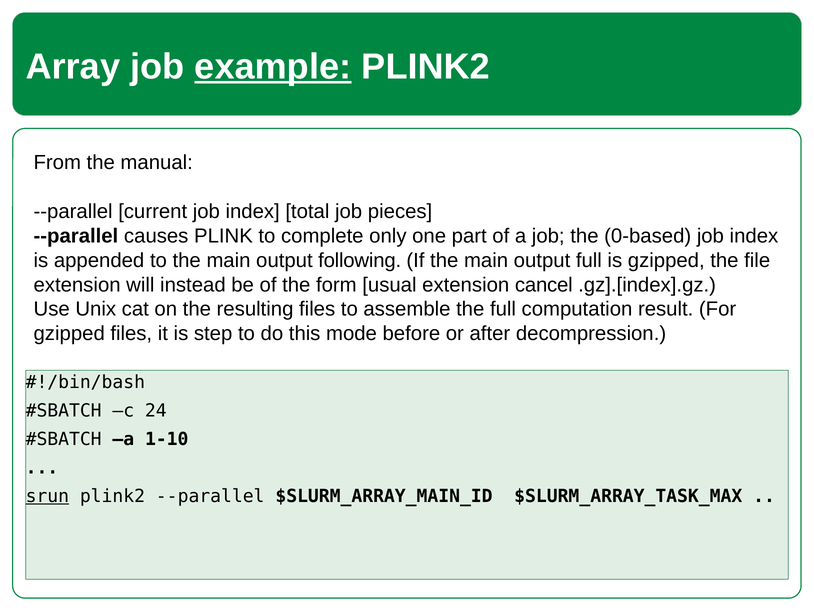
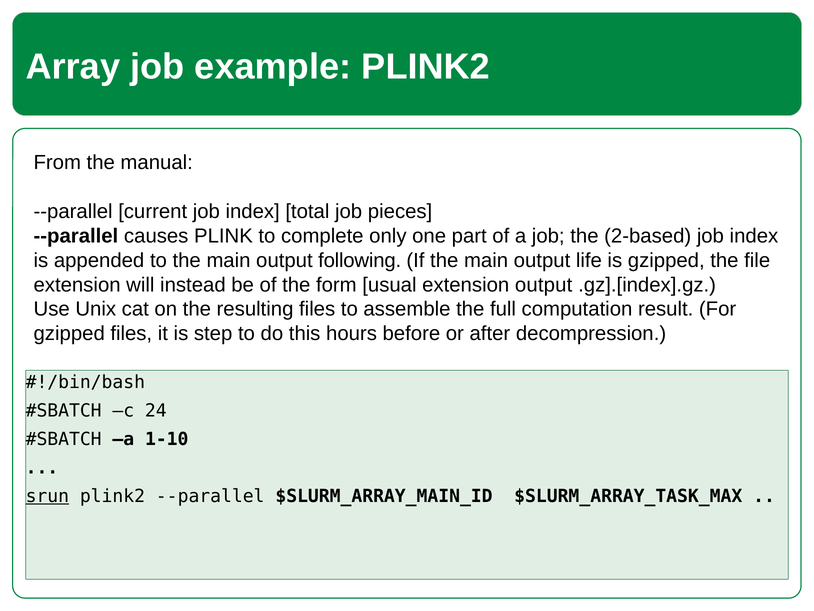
example underline: present -> none
0-based: 0-based -> 2-based
output full: full -> life
extension cancel: cancel -> output
mode: mode -> hours
